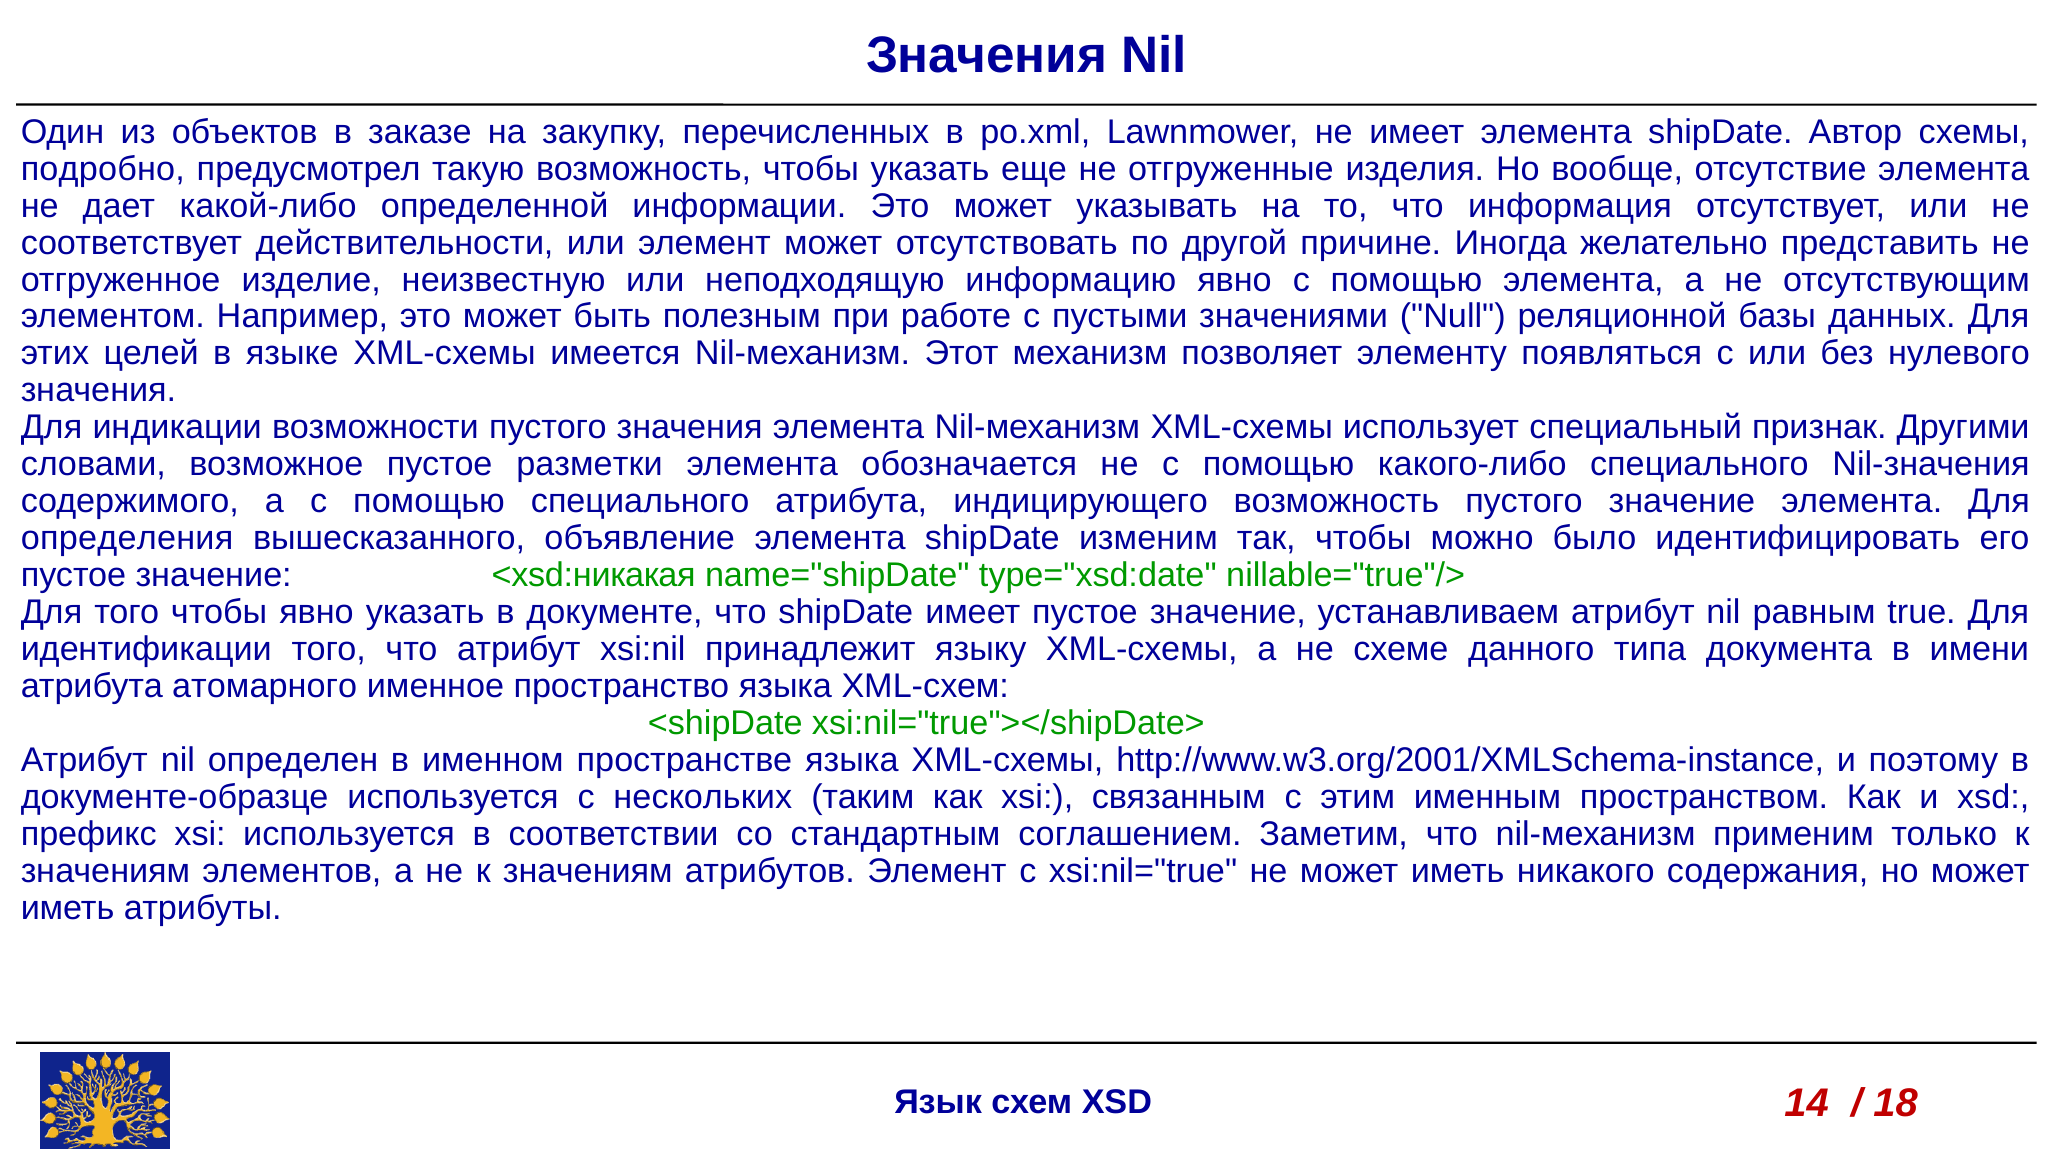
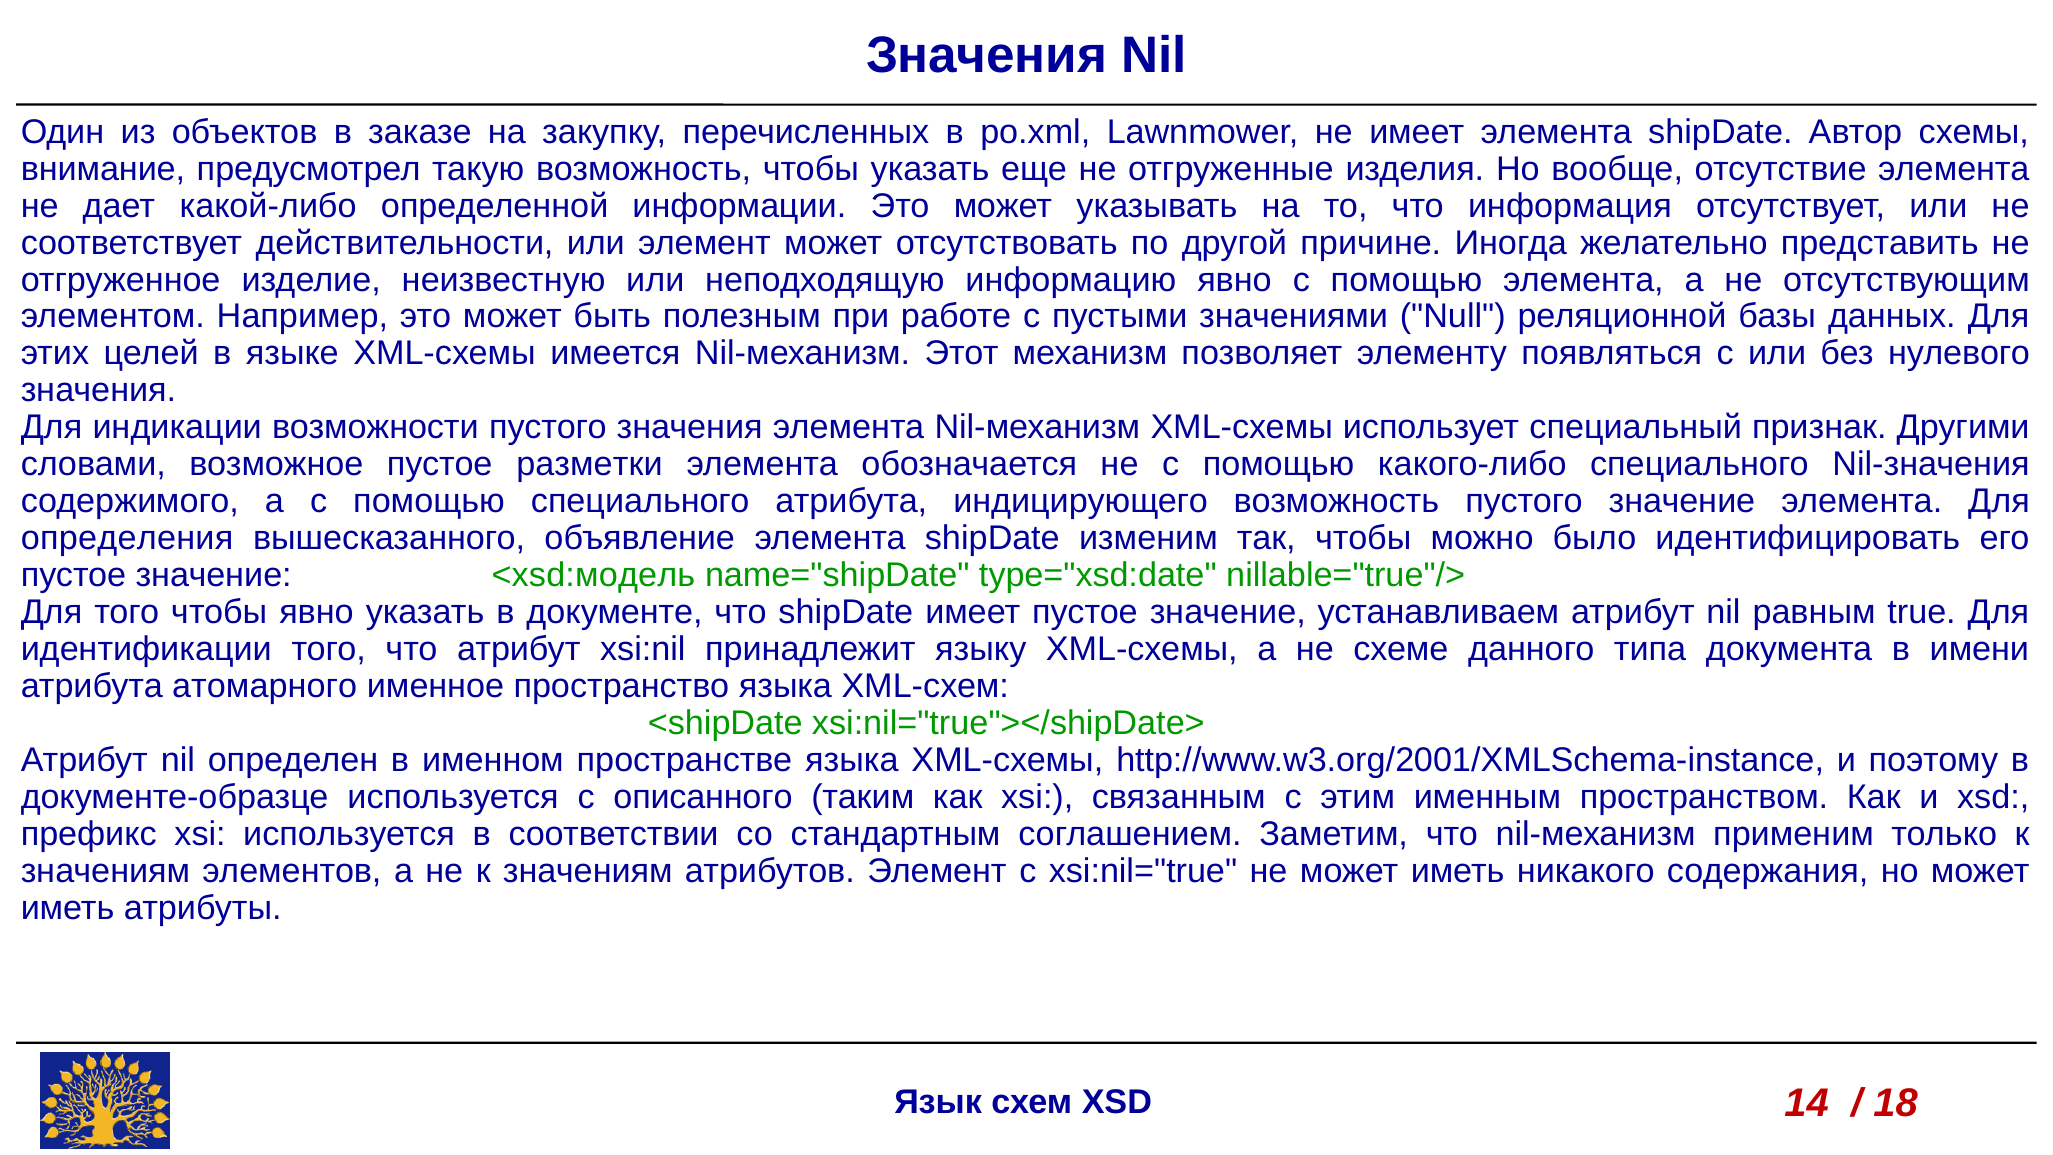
подробно: подробно -> внимание
<xsd:никакая: <xsd:никакая -> <xsd:модель
нескольких: нескольких -> описанного
